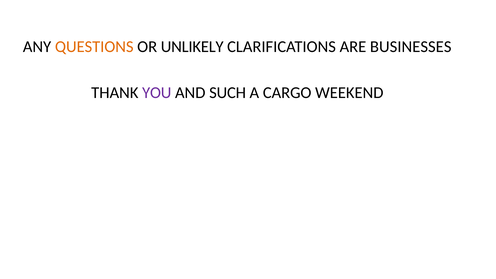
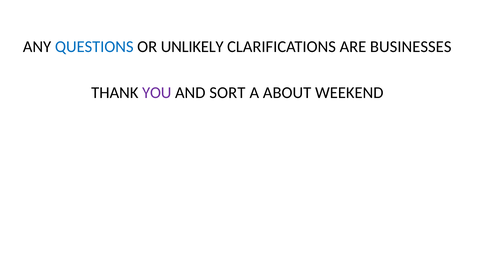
QUESTIONS colour: orange -> blue
SUCH: SUCH -> SORT
CARGO: CARGO -> ABOUT
